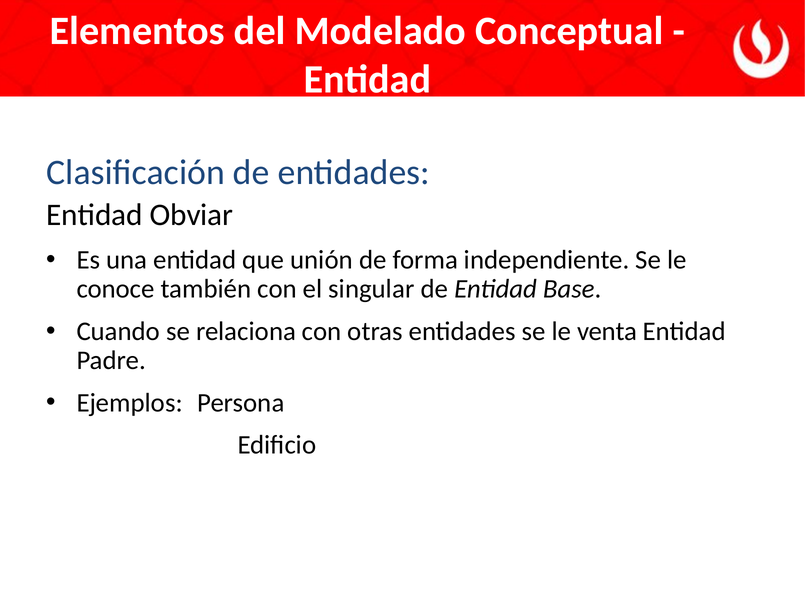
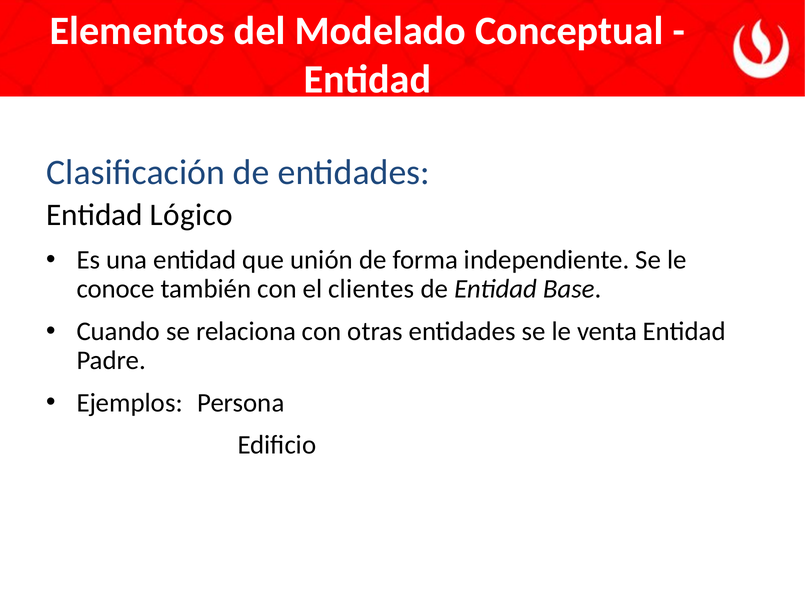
Obviar: Obviar -> Lógico
singular: singular -> clientes
